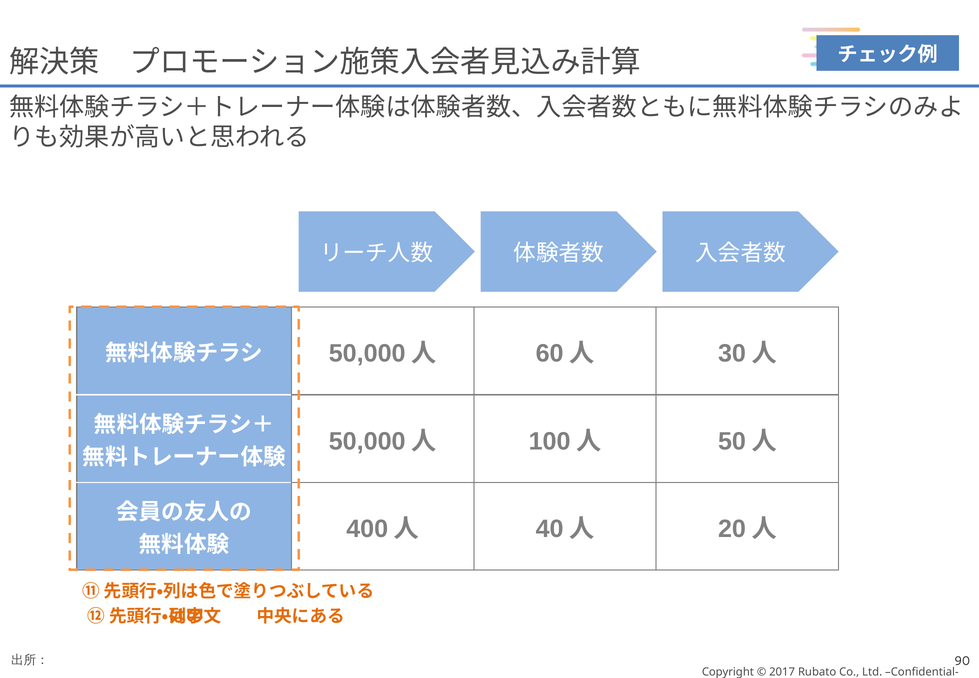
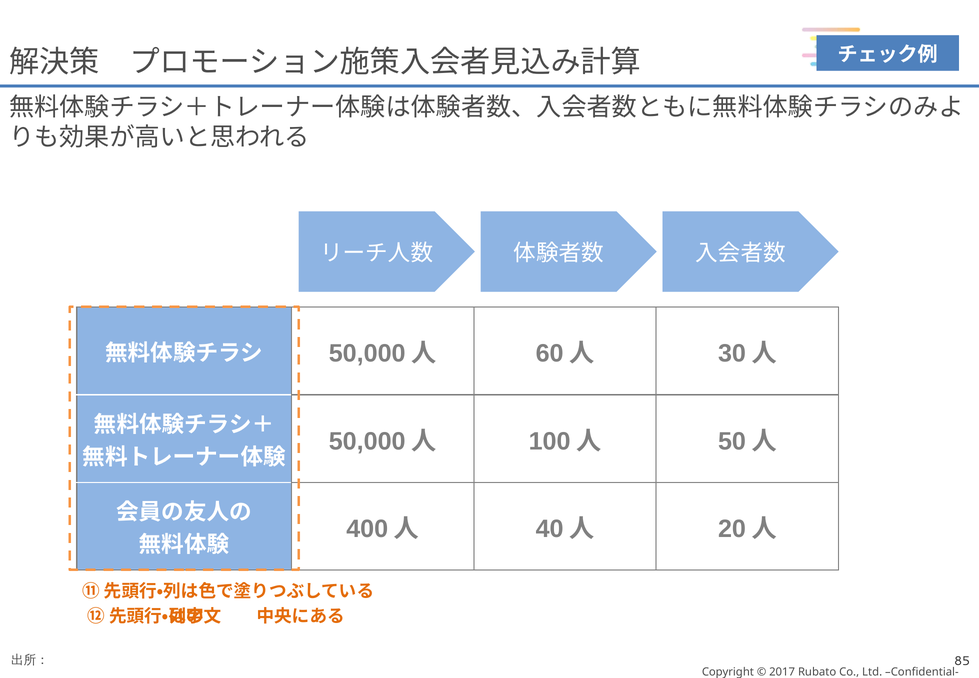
90: 90 -> 85
